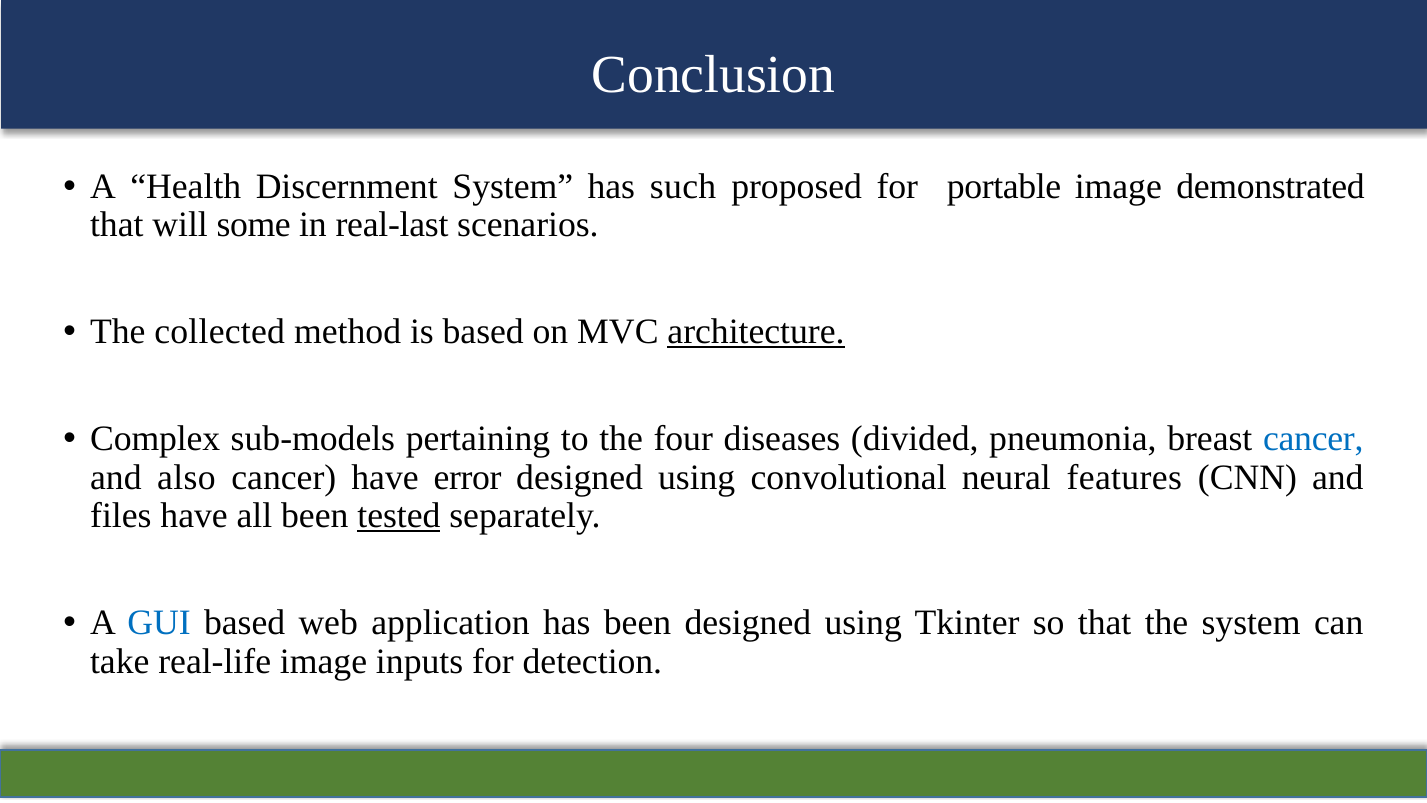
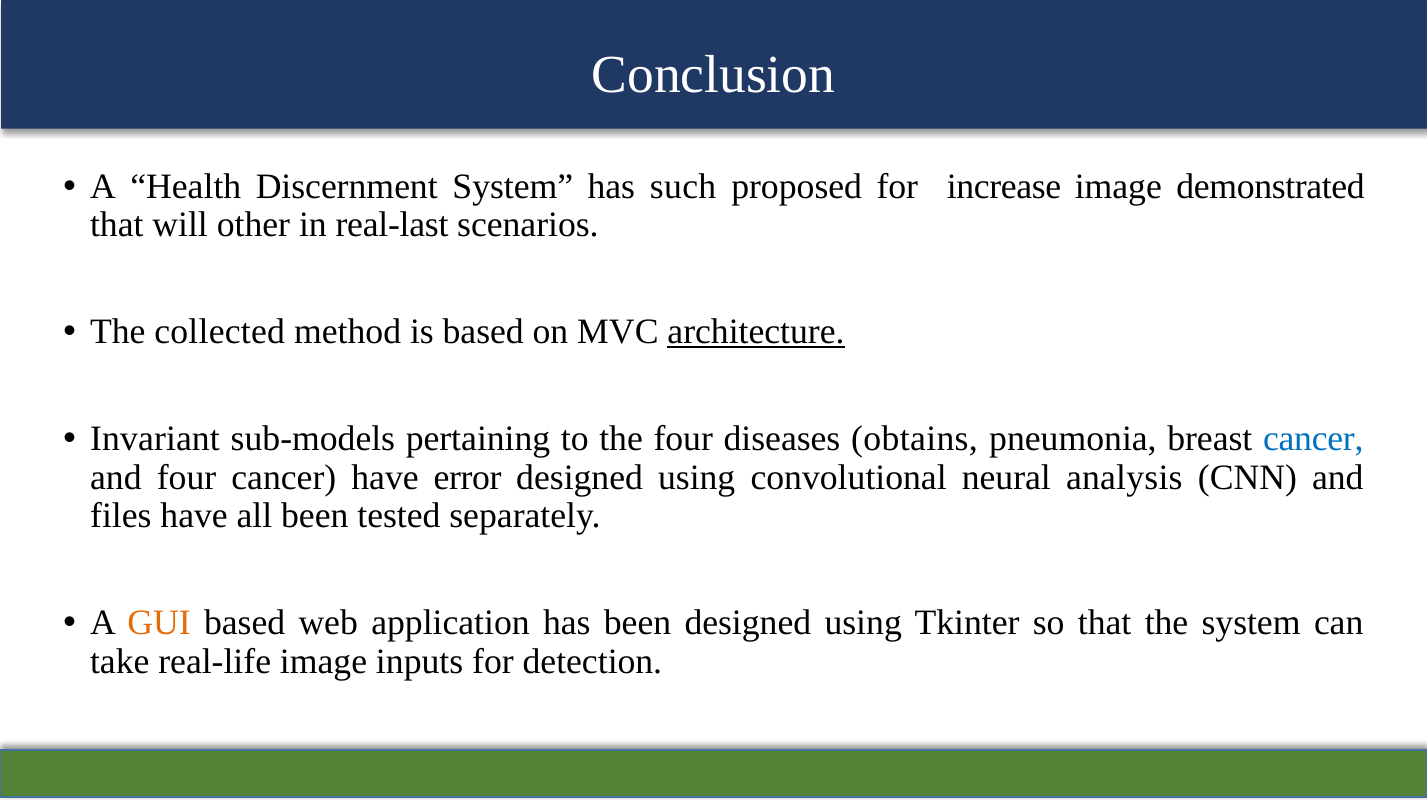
portable: portable -> increase
some: some -> other
Complex: Complex -> Invariant
divided: divided -> obtains
and also: also -> four
features: features -> analysis
tested underline: present -> none
GUI colour: blue -> orange
